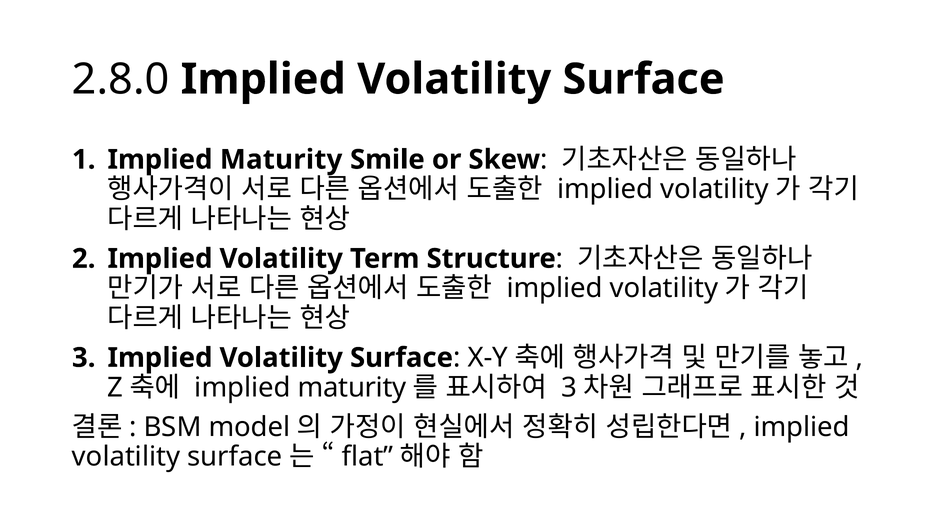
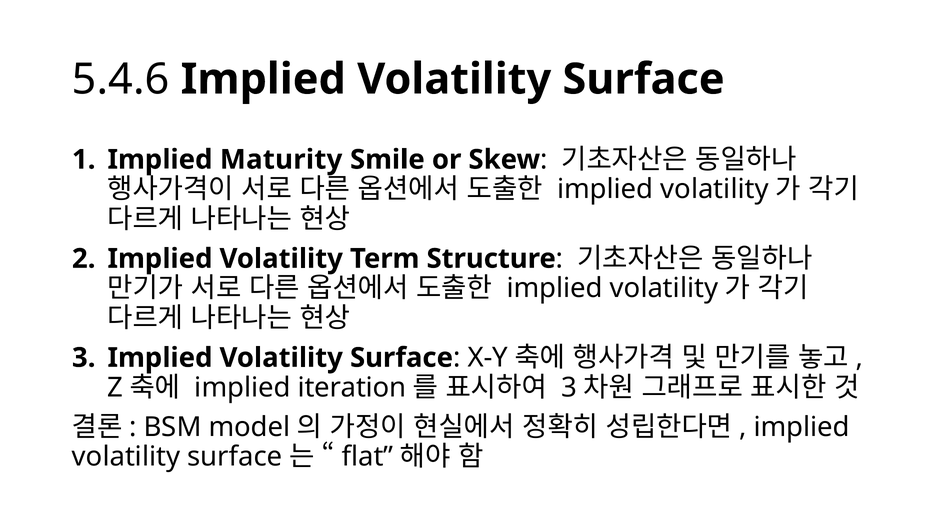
2.8.0: 2.8.0 -> 5.4.6
maturity at (352, 387): maturity -> iteration
